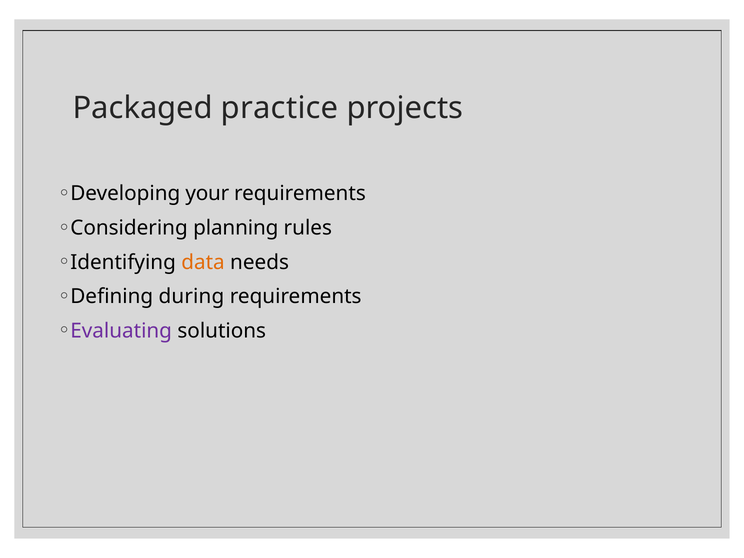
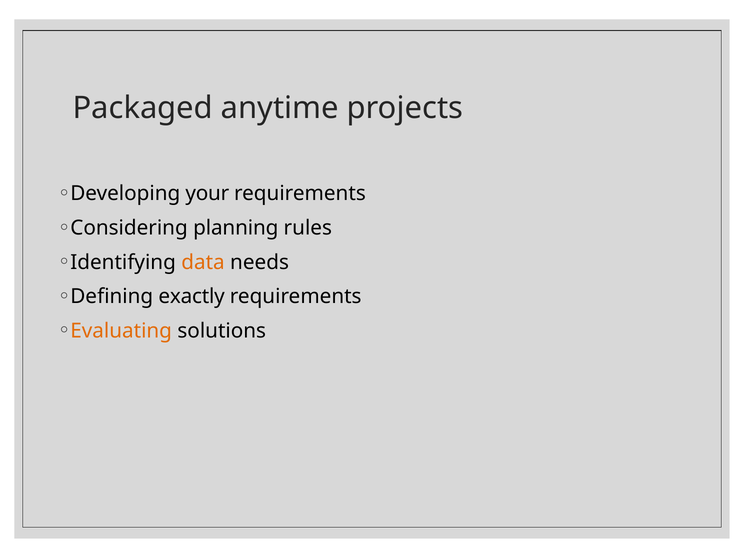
practice: practice -> anytime
during: during -> exactly
Evaluating colour: purple -> orange
